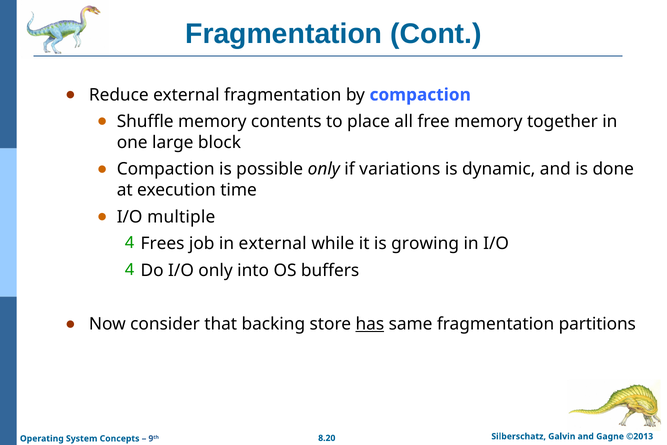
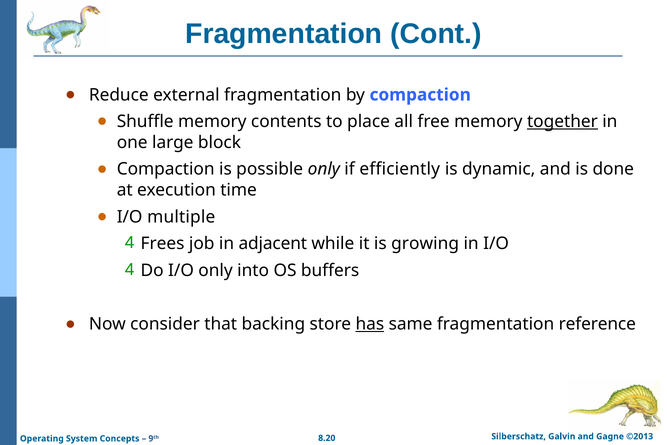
together underline: none -> present
variations: variations -> efficiently
in external: external -> adjacent
partitions: partitions -> reference
